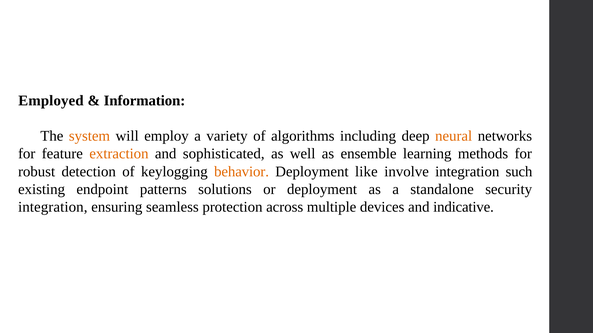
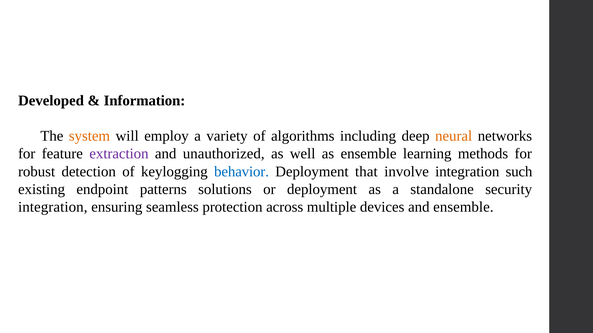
Employed: Employed -> Developed
extraction colour: orange -> purple
sophisticated: sophisticated -> unauthorized
behavior colour: orange -> blue
like: like -> that
and indicative: indicative -> ensemble
